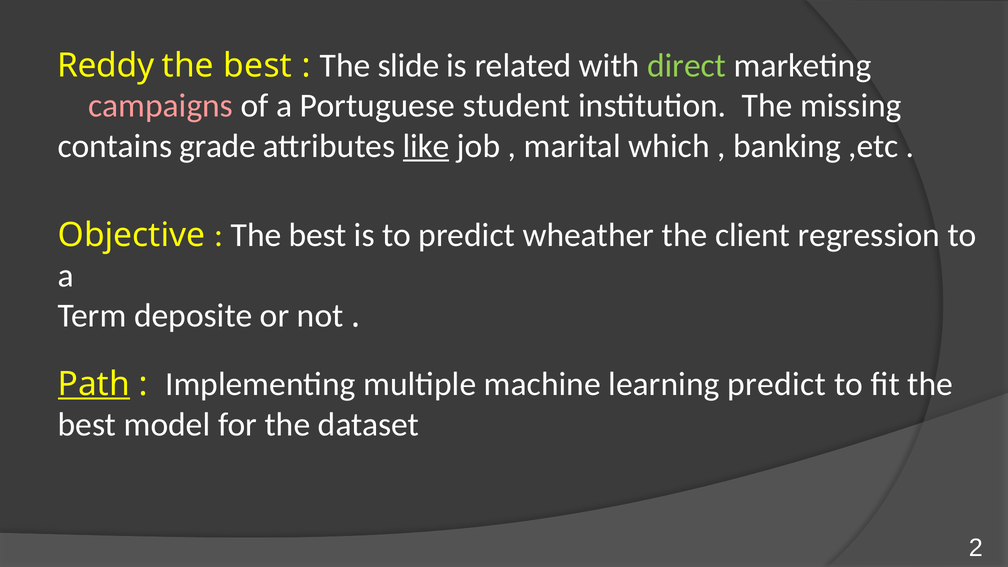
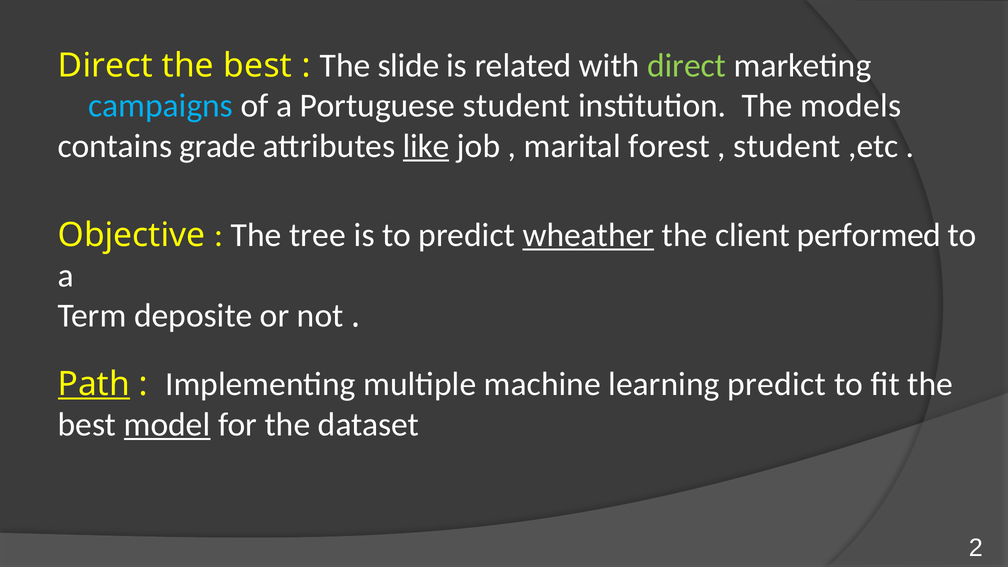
Reddy at (106, 65): Reddy -> Direct
campaigns colour: pink -> light blue
missing: missing -> models
which: which -> forest
banking at (787, 146): banking -> student
best at (318, 235): best -> tree
wheather underline: none -> present
regression: regression -> performed
model underline: none -> present
